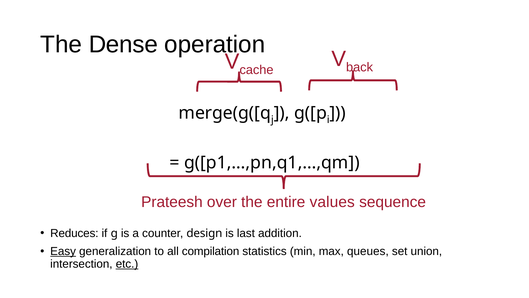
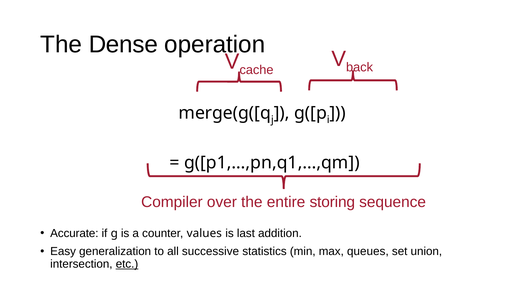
Prateesh: Prateesh -> Compiler
values: values -> storing
Reduces: Reduces -> Accurate
design: design -> values
Easy underline: present -> none
compilation: compilation -> successive
